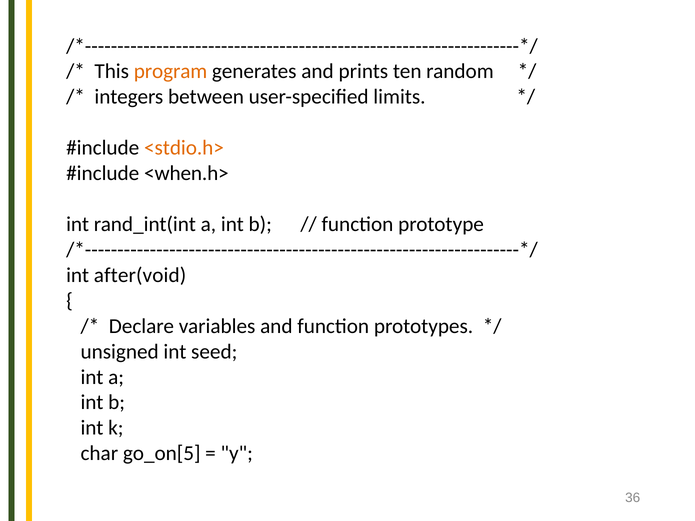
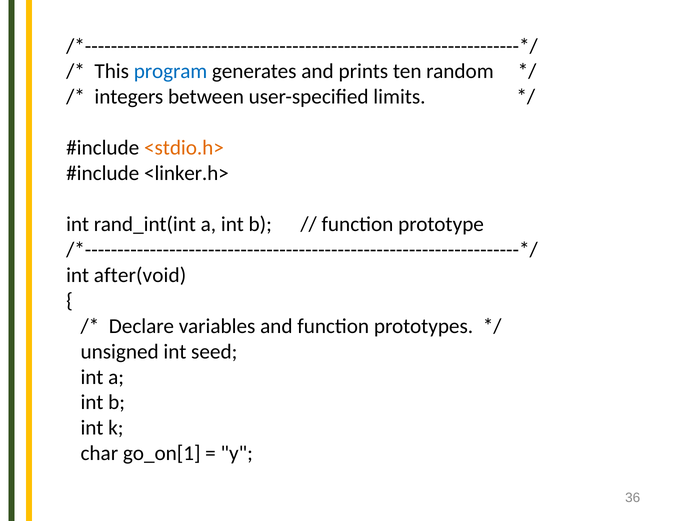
program colour: orange -> blue
<when.h>: <when.h> -> <linker.h>
go_on[5: go_on[5 -> go_on[1
